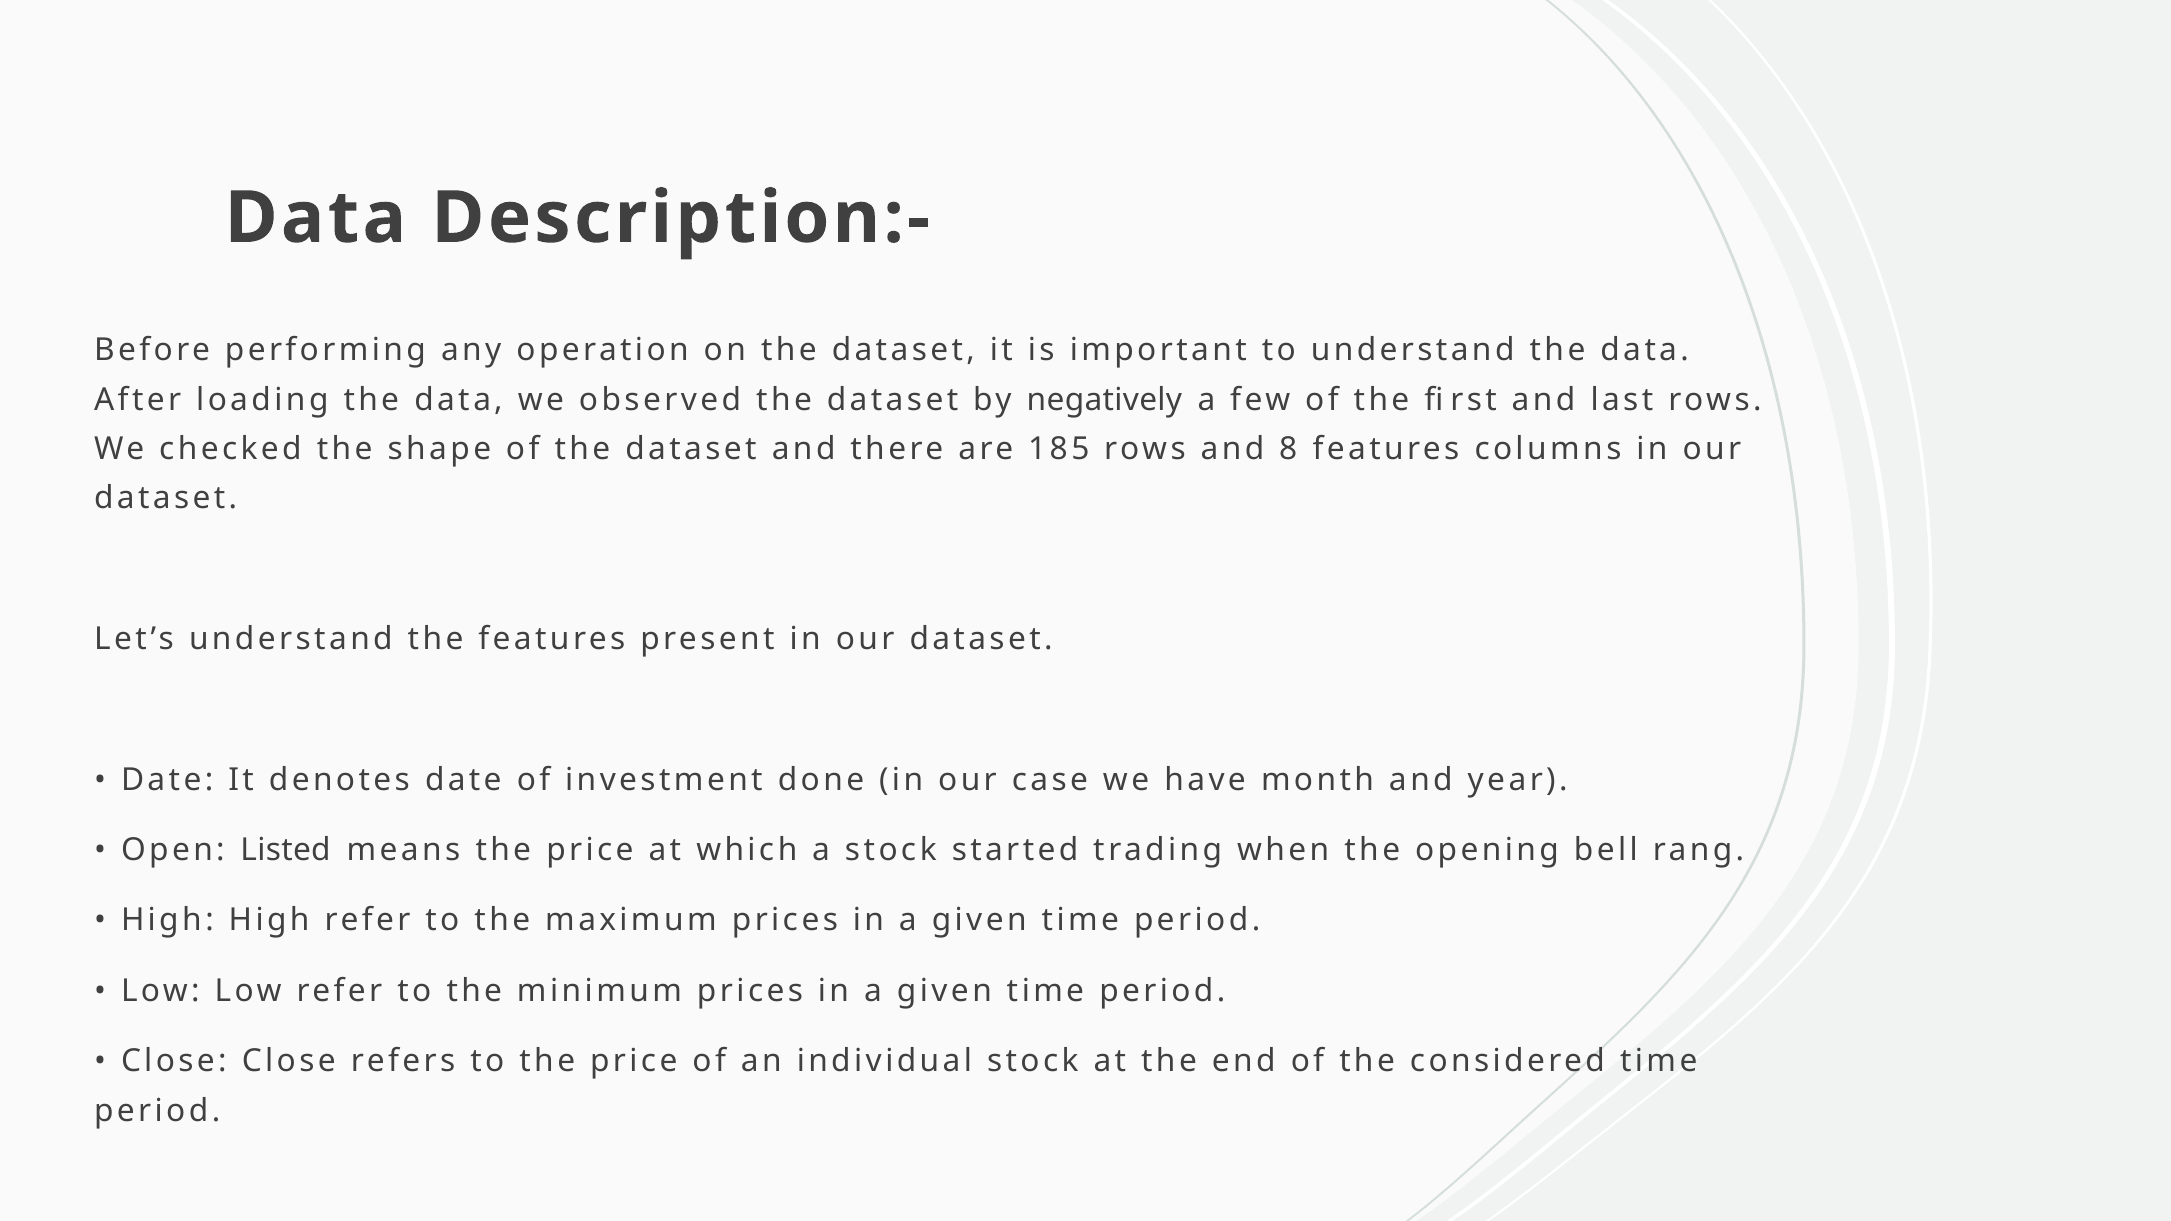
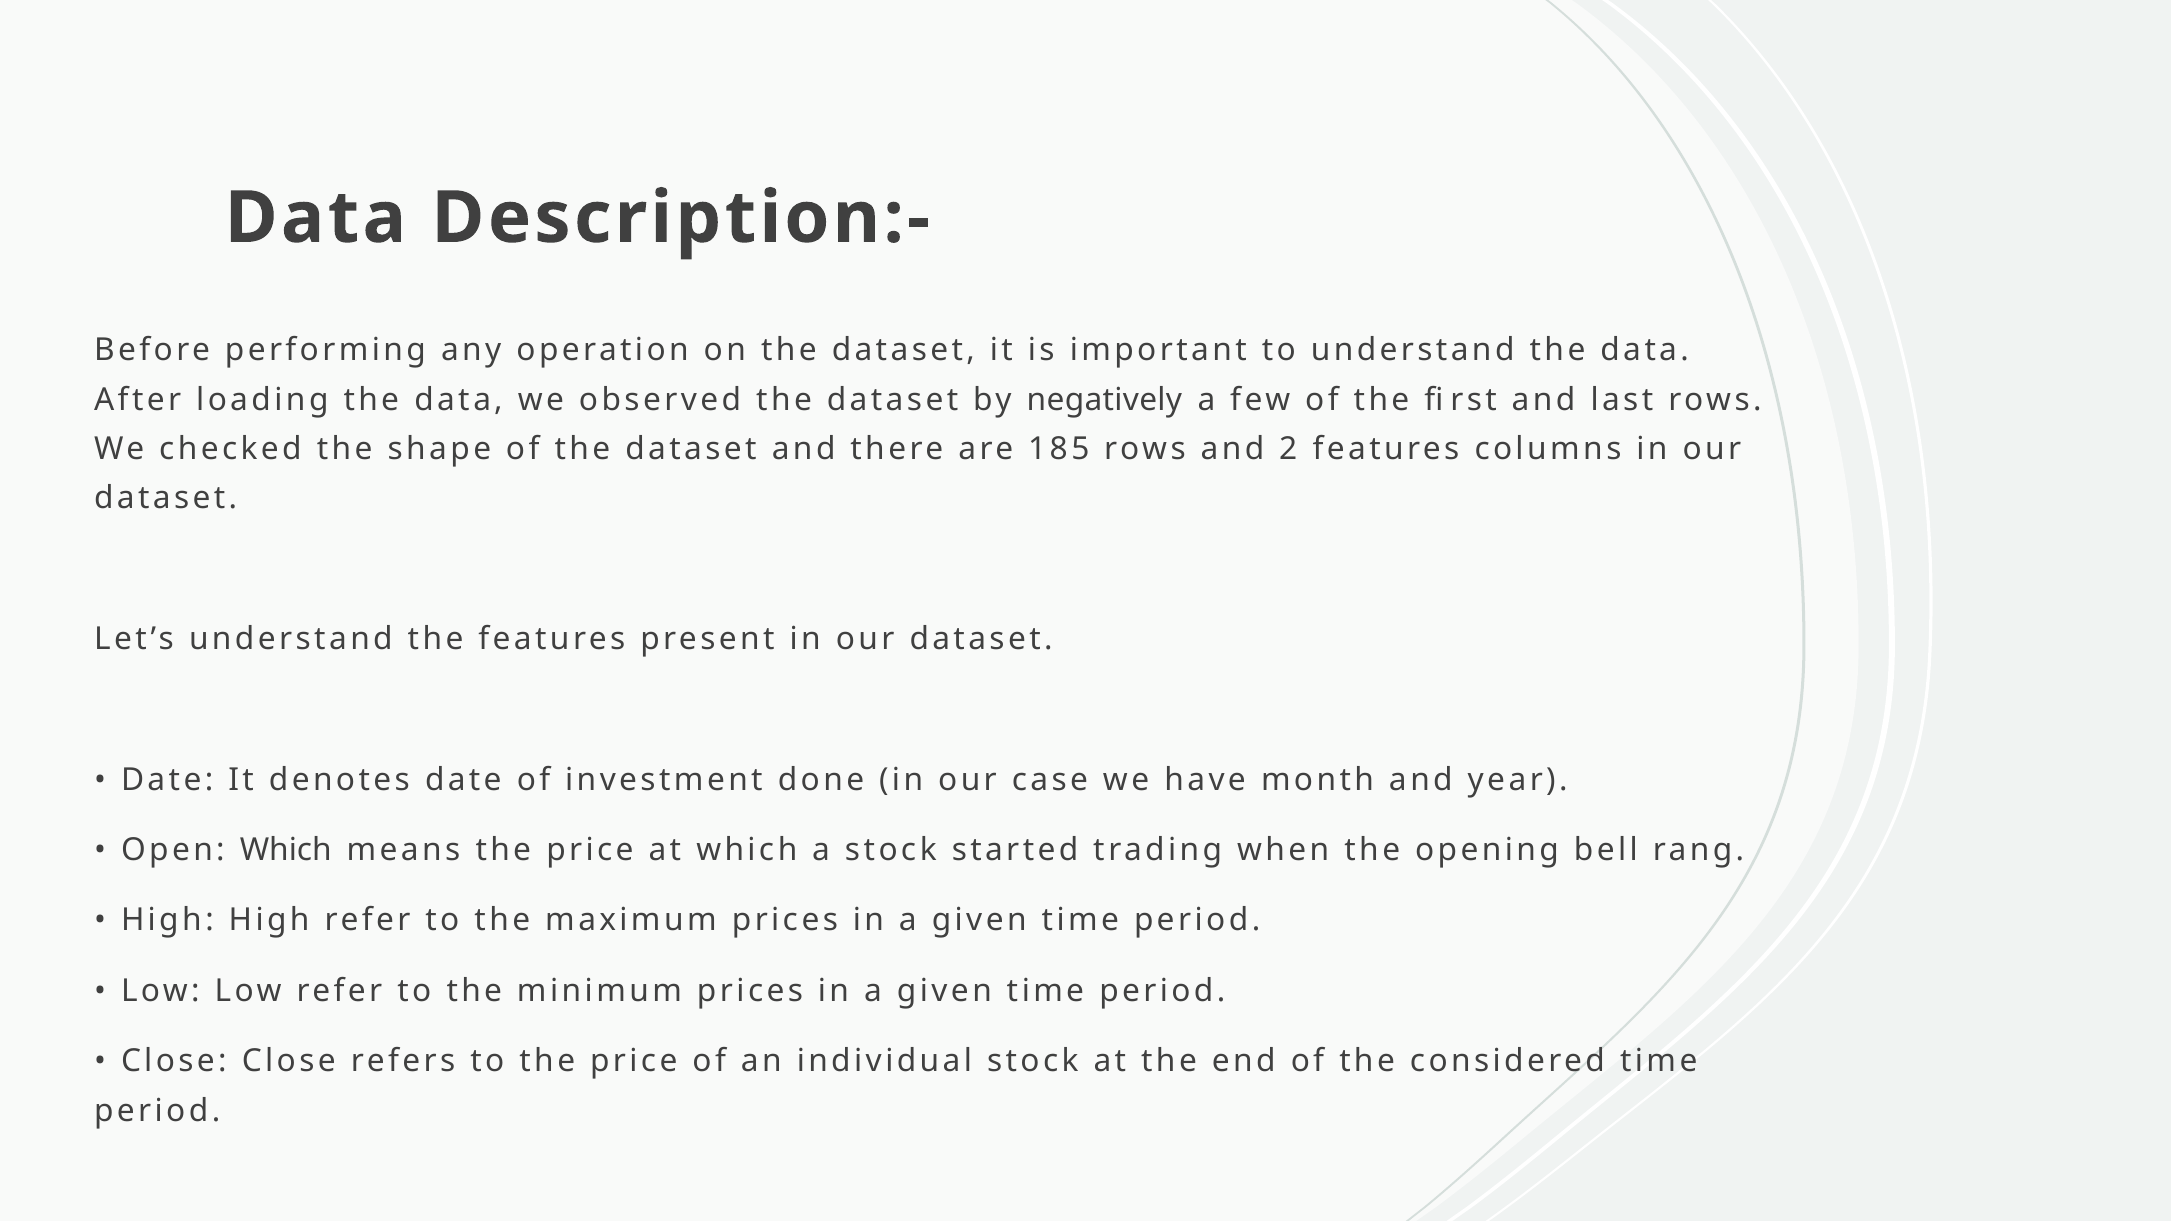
8: 8 -> 2
Open Listed: Listed -> Which
